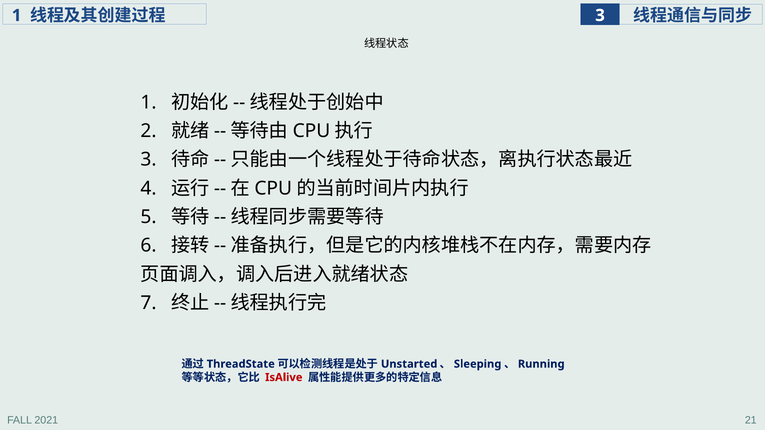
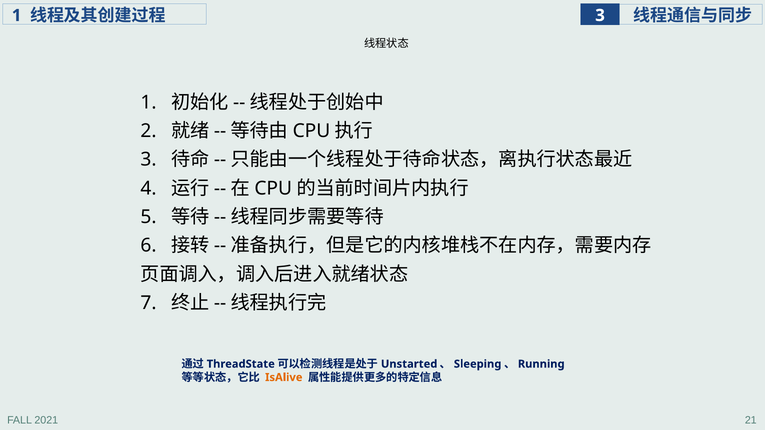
IsAlive colour: red -> orange
